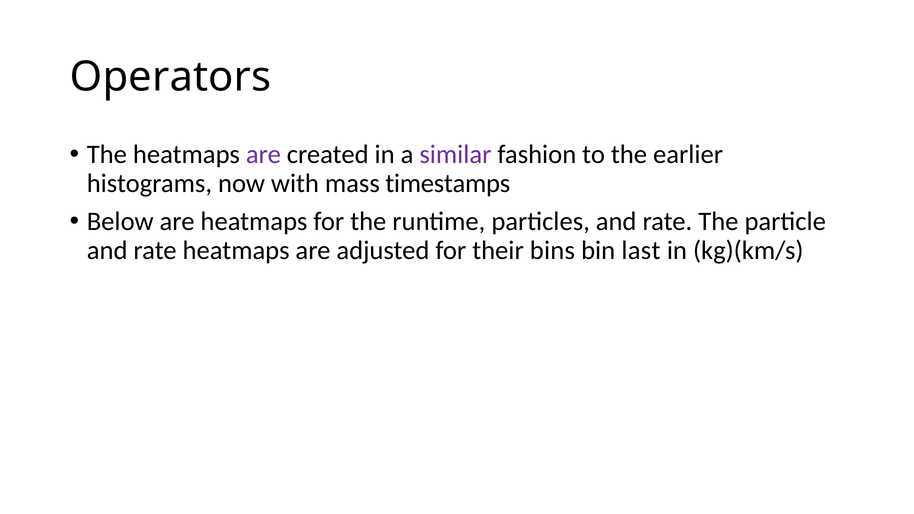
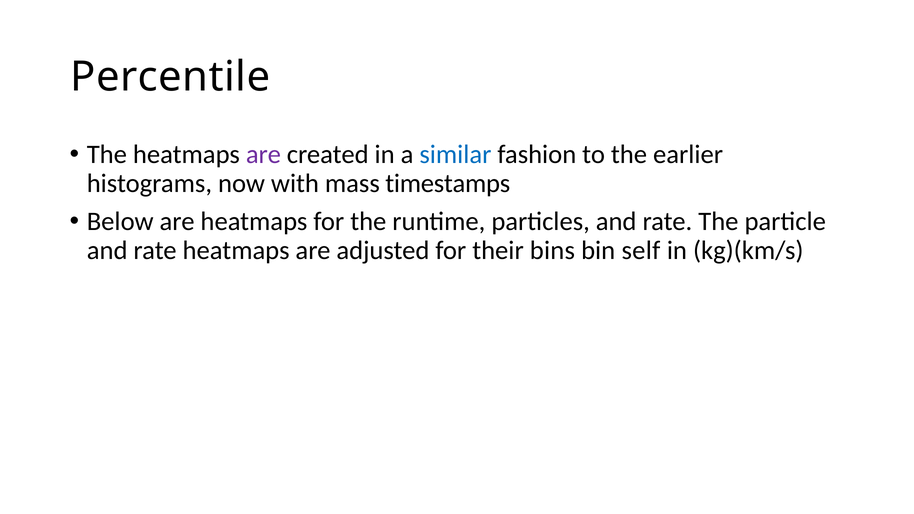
Operators: Operators -> Percentile
similar colour: purple -> blue
last: last -> self
